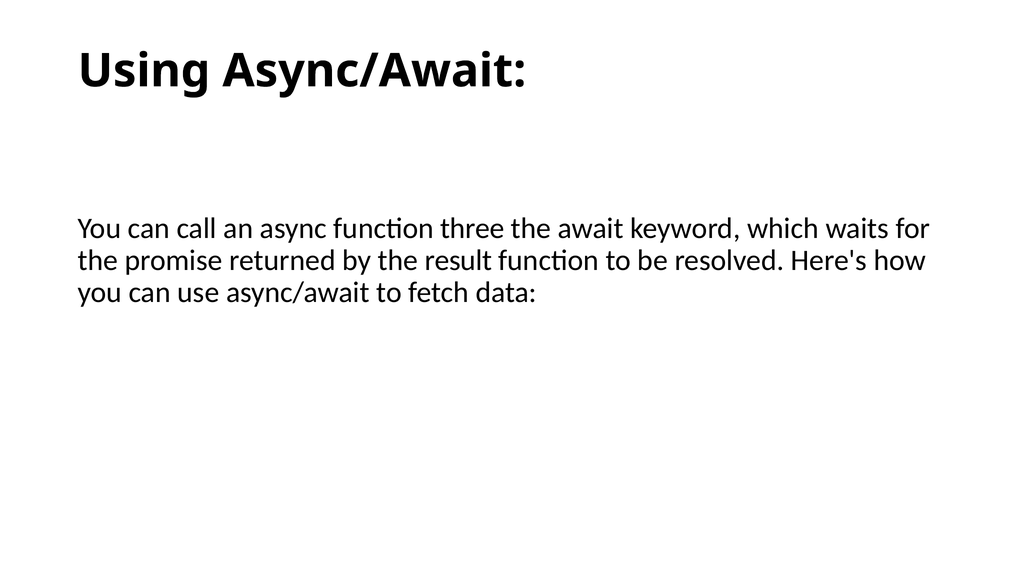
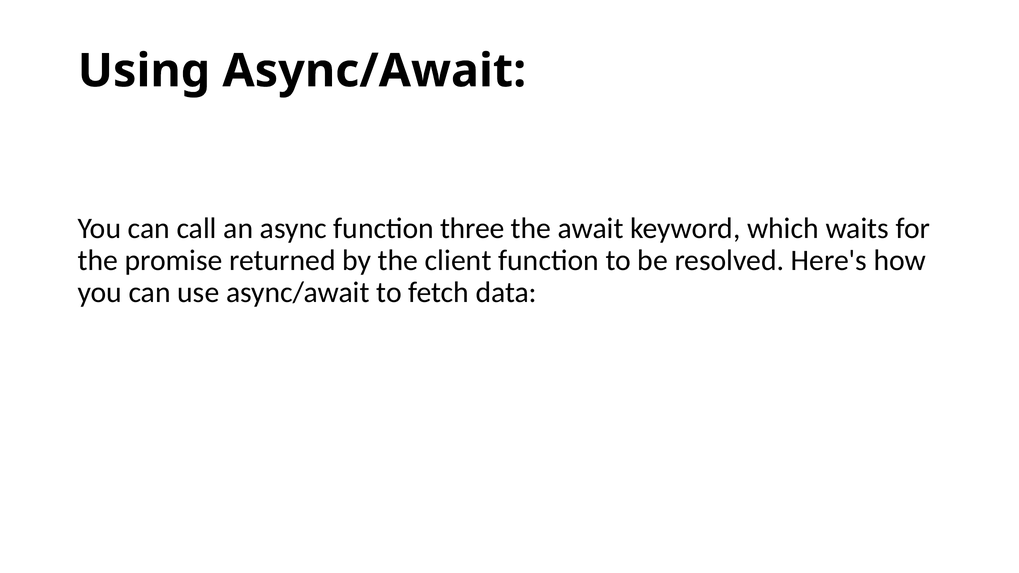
result: result -> client
